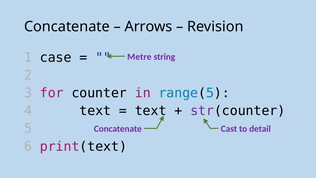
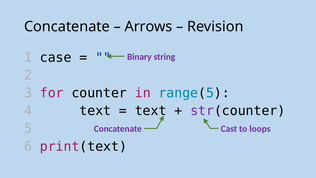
Metre: Metre -> Binary
detail: detail -> loops
